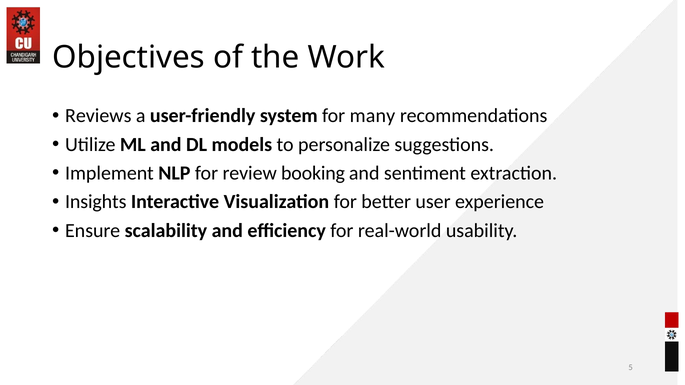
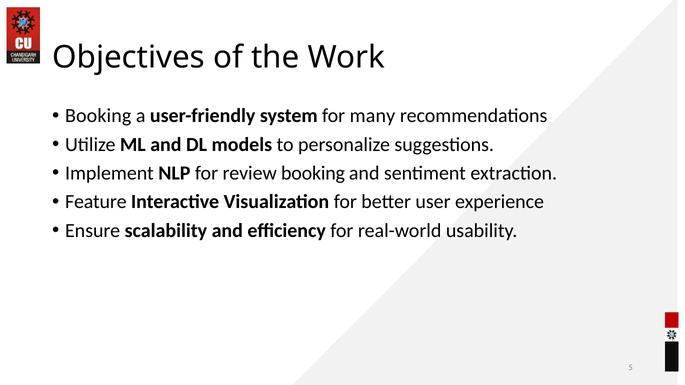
Reviews at (98, 116): Reviews -> Booking
Insights: Insights -> Feature
